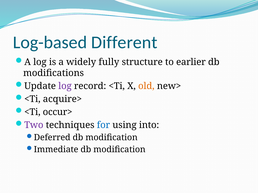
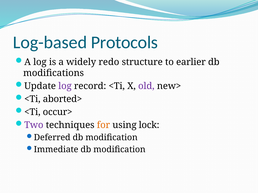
Different: Different -> Protocols
fully: fully -> redo
old colour: orange -> purple
acquire>: acquire> -> aborted>
for colour: blue -> orange
into: into -> lock
